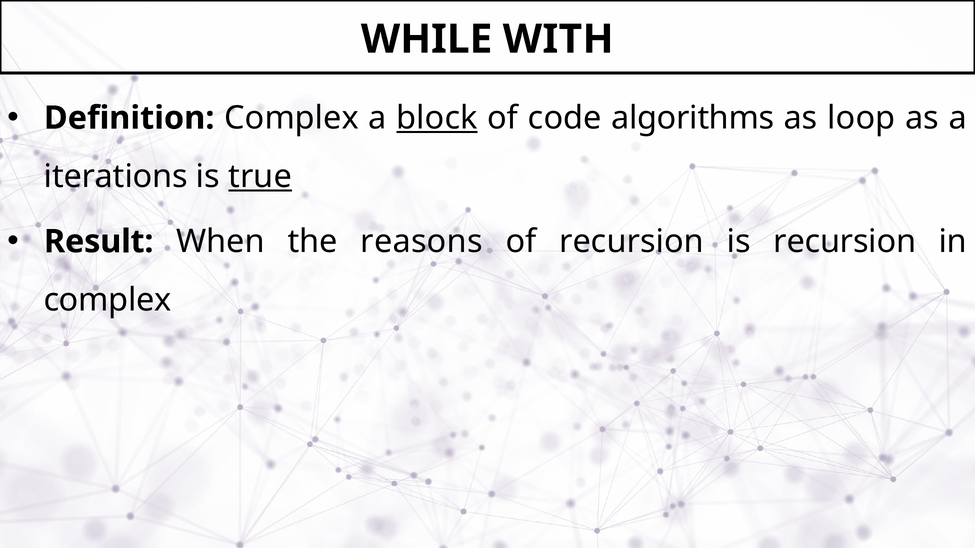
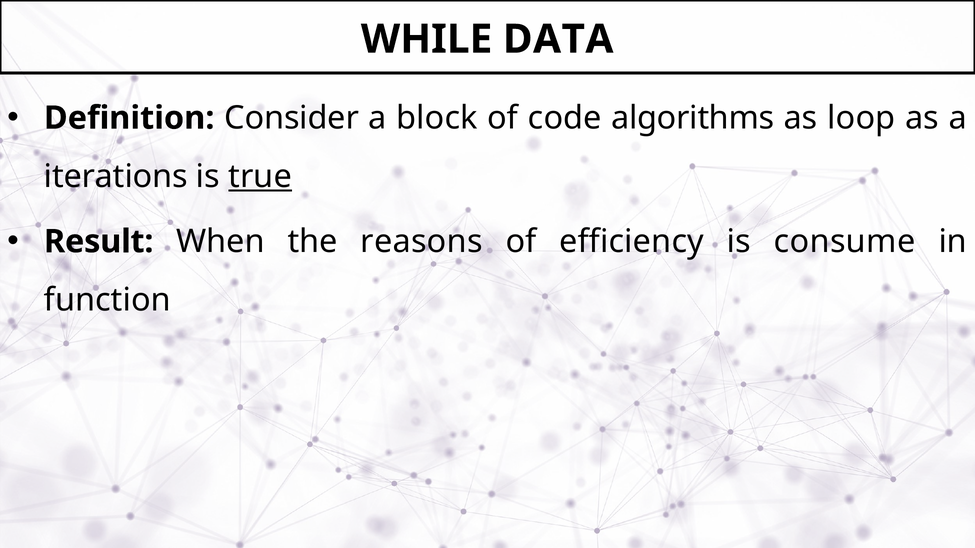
WITH: WITH -> DATA
Definition Complex: Complex -> Consider
block underline: present -> none
of recursion: recursion -> efficiency
is recursion: recursion -> consume
complex at (108, 300): complex -> function
